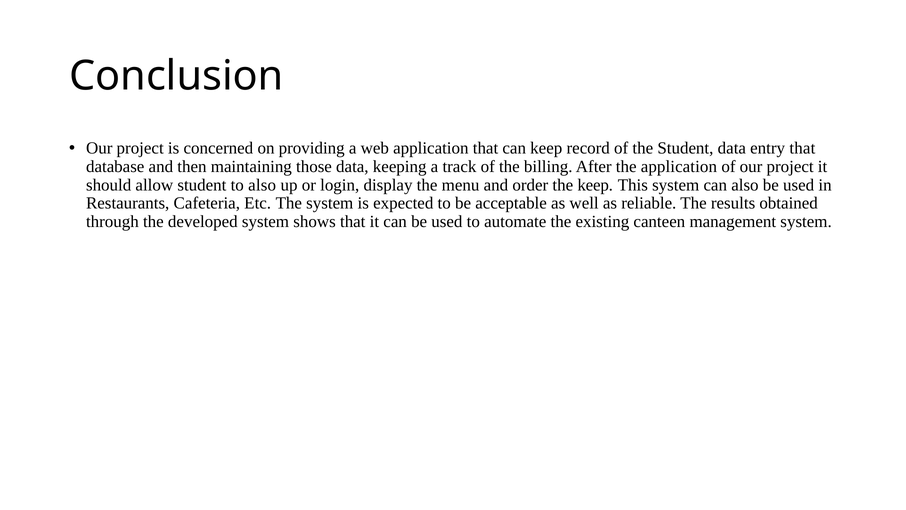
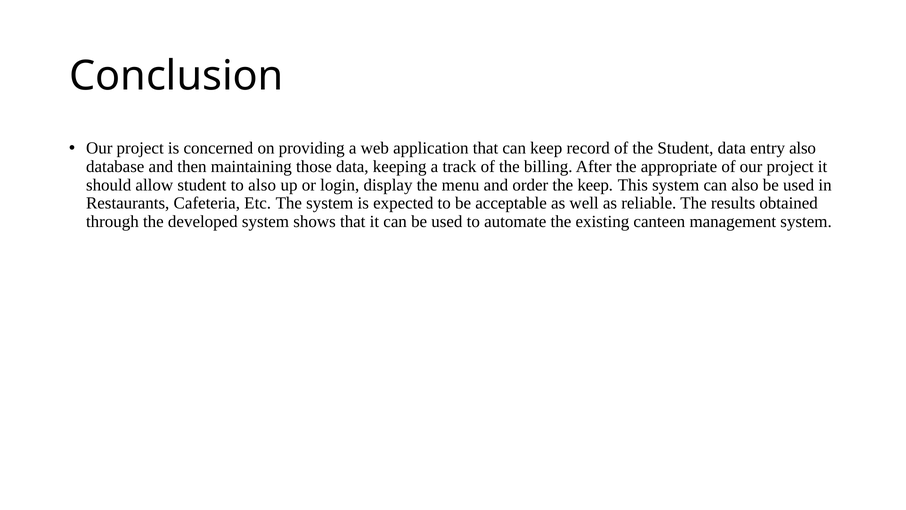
entry that: that -> also
the application: application -> appropriate
